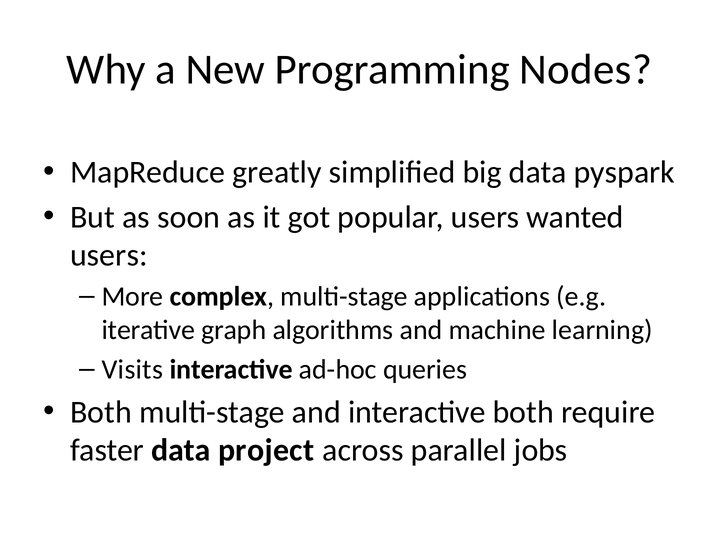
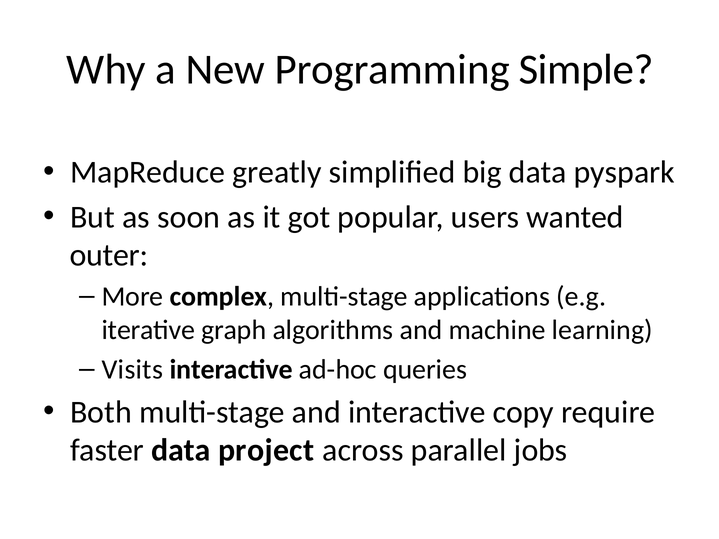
Nodes: Nodes -> Simple
users at (109, 256): users -> outer
interactive both: both -> copy
